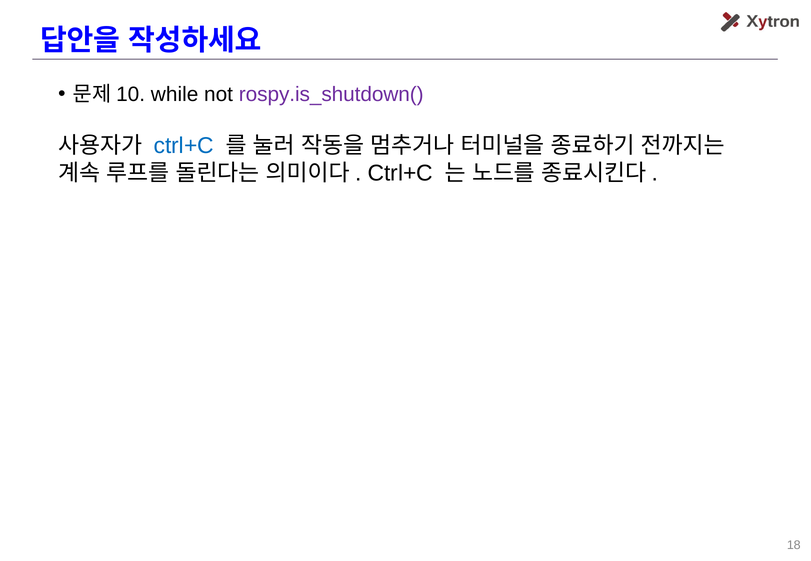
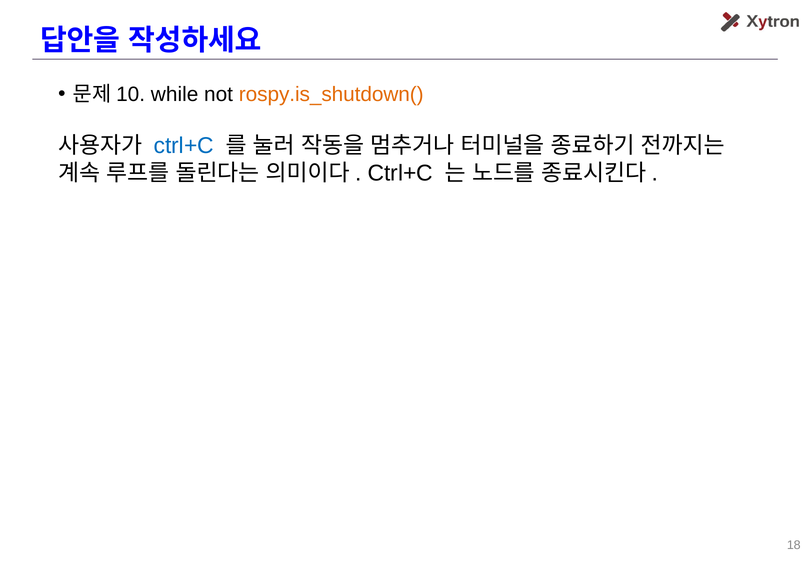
rospy.is_shutdown( colour: purple -> orange
